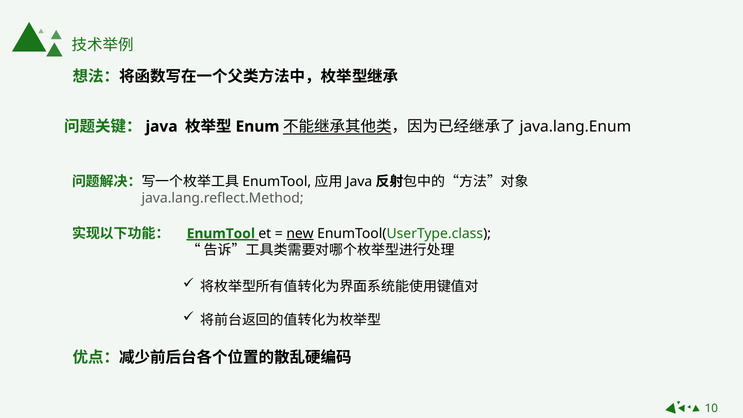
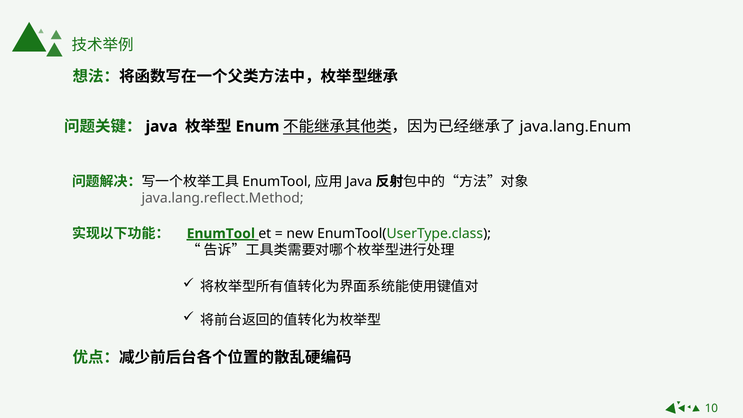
new underline: present -> none
